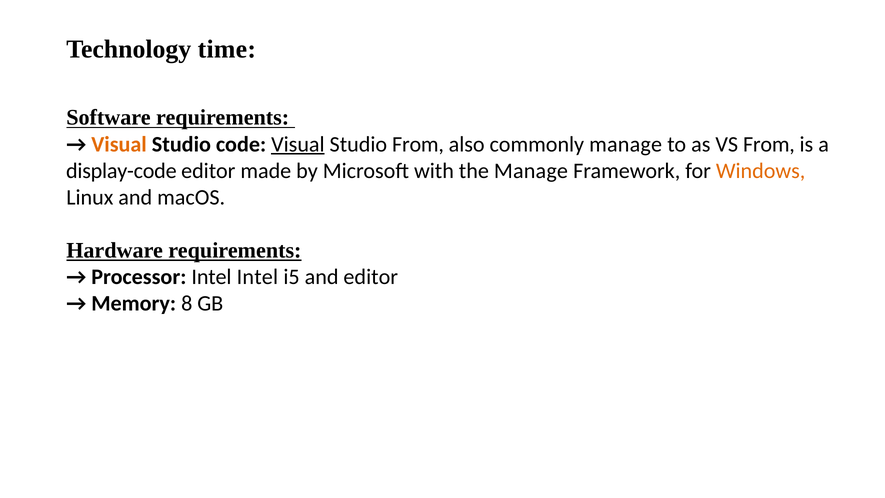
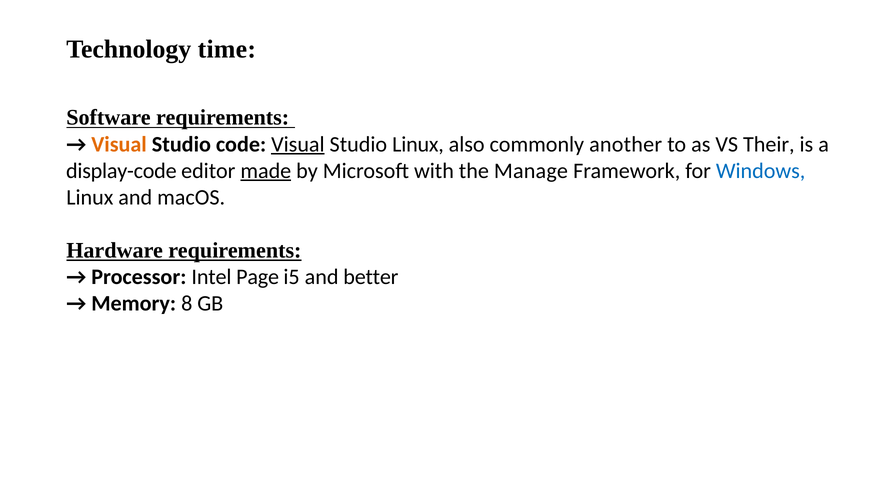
Studio From: From -> Linux
commonly manage: manage -> another
VS From: From -> Their
made underline: none -> present
Windows colour: orange -> blue
Intel Intel: Intel -> Page
and editor: editor -> better
